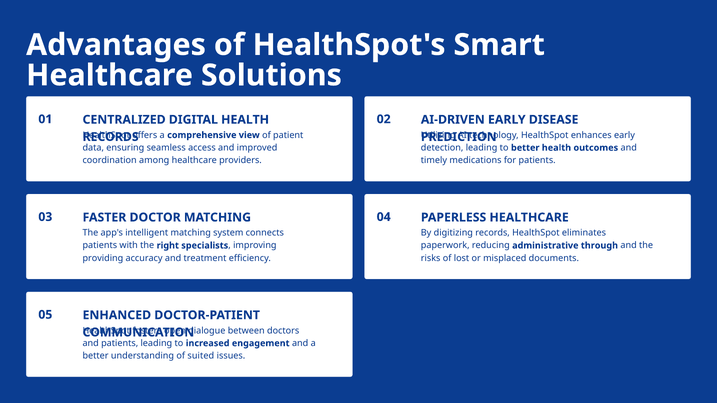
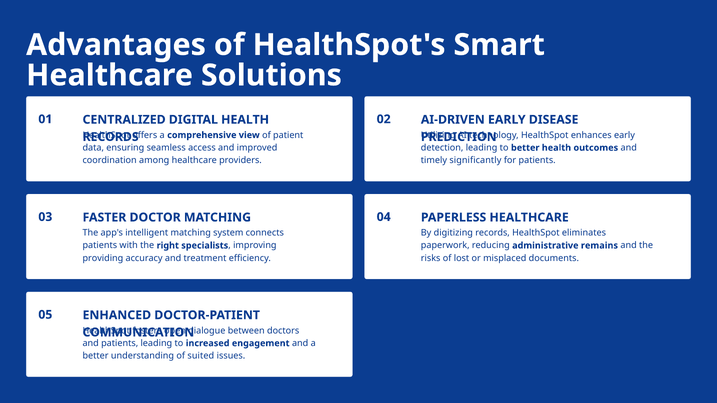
medications: medications -> significantly
through: through -> remains
